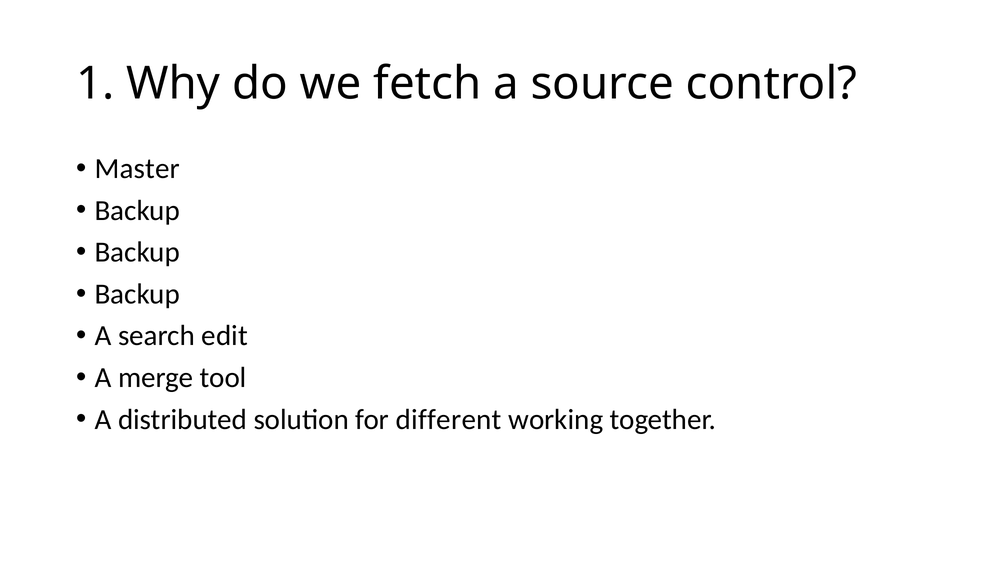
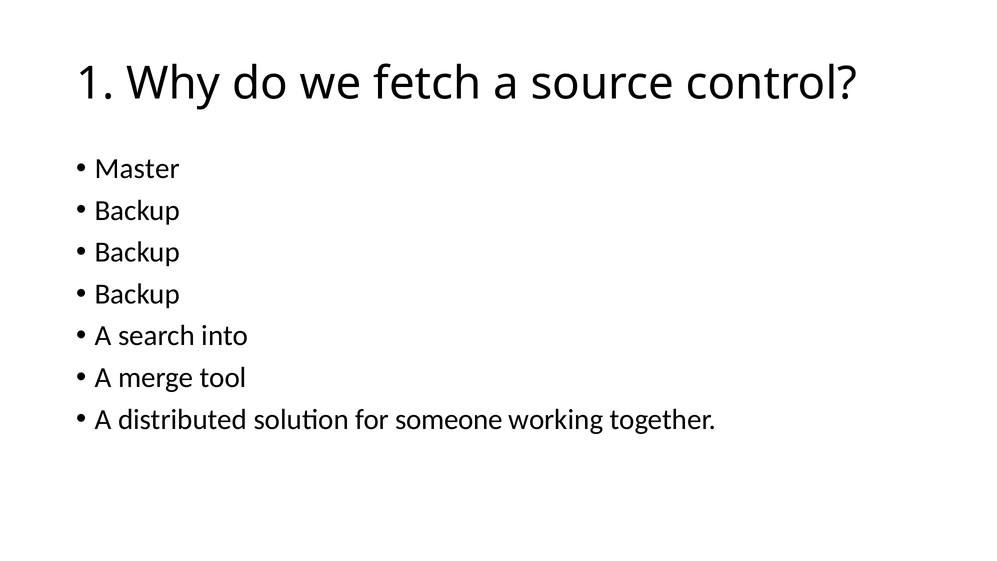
edit: edit -> into
different: different -> someone
